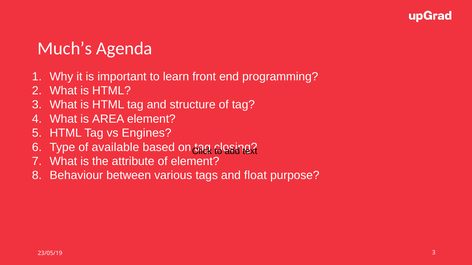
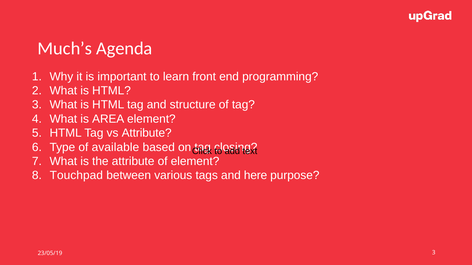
vs Engines: Engines -> Attribute
Behaviour: Behaviour -> Touchpad
float: float -> here
